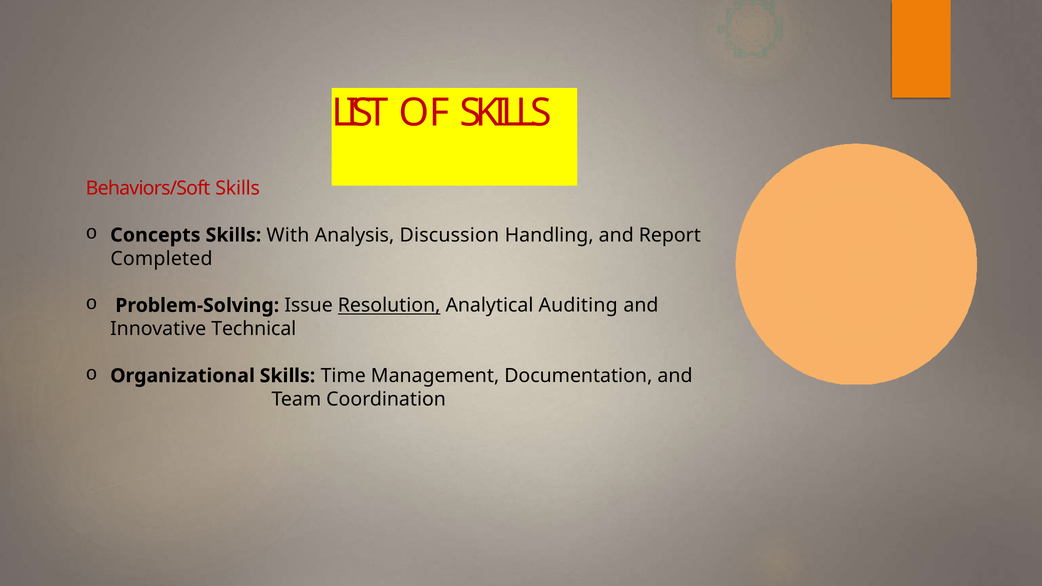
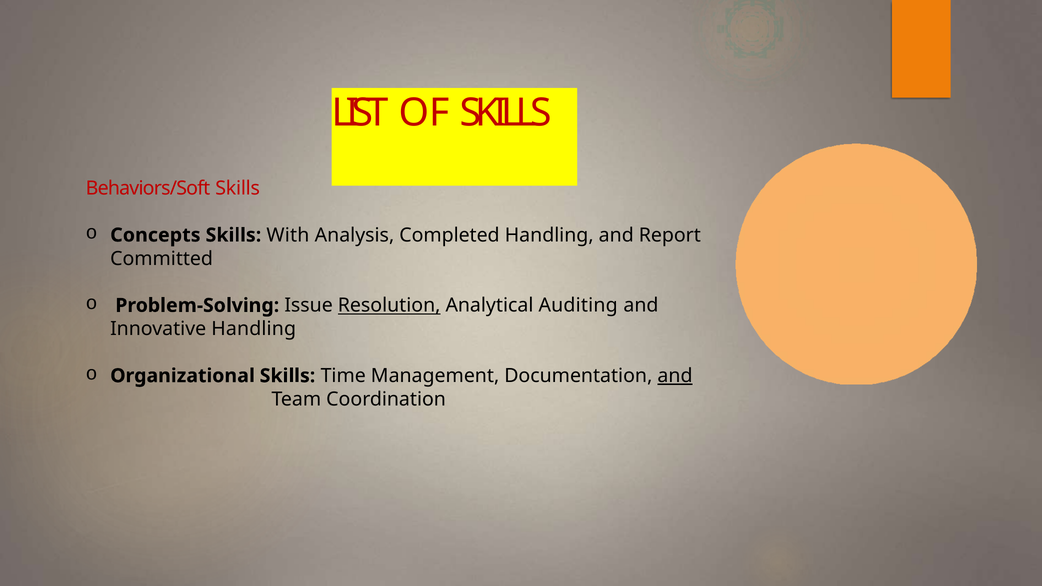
Discussion: Discussion -> Completed
Completed: Completed -> Committed
Innovative Technical: Technical -> Handling
and at (675, 376) underline: none -> present
